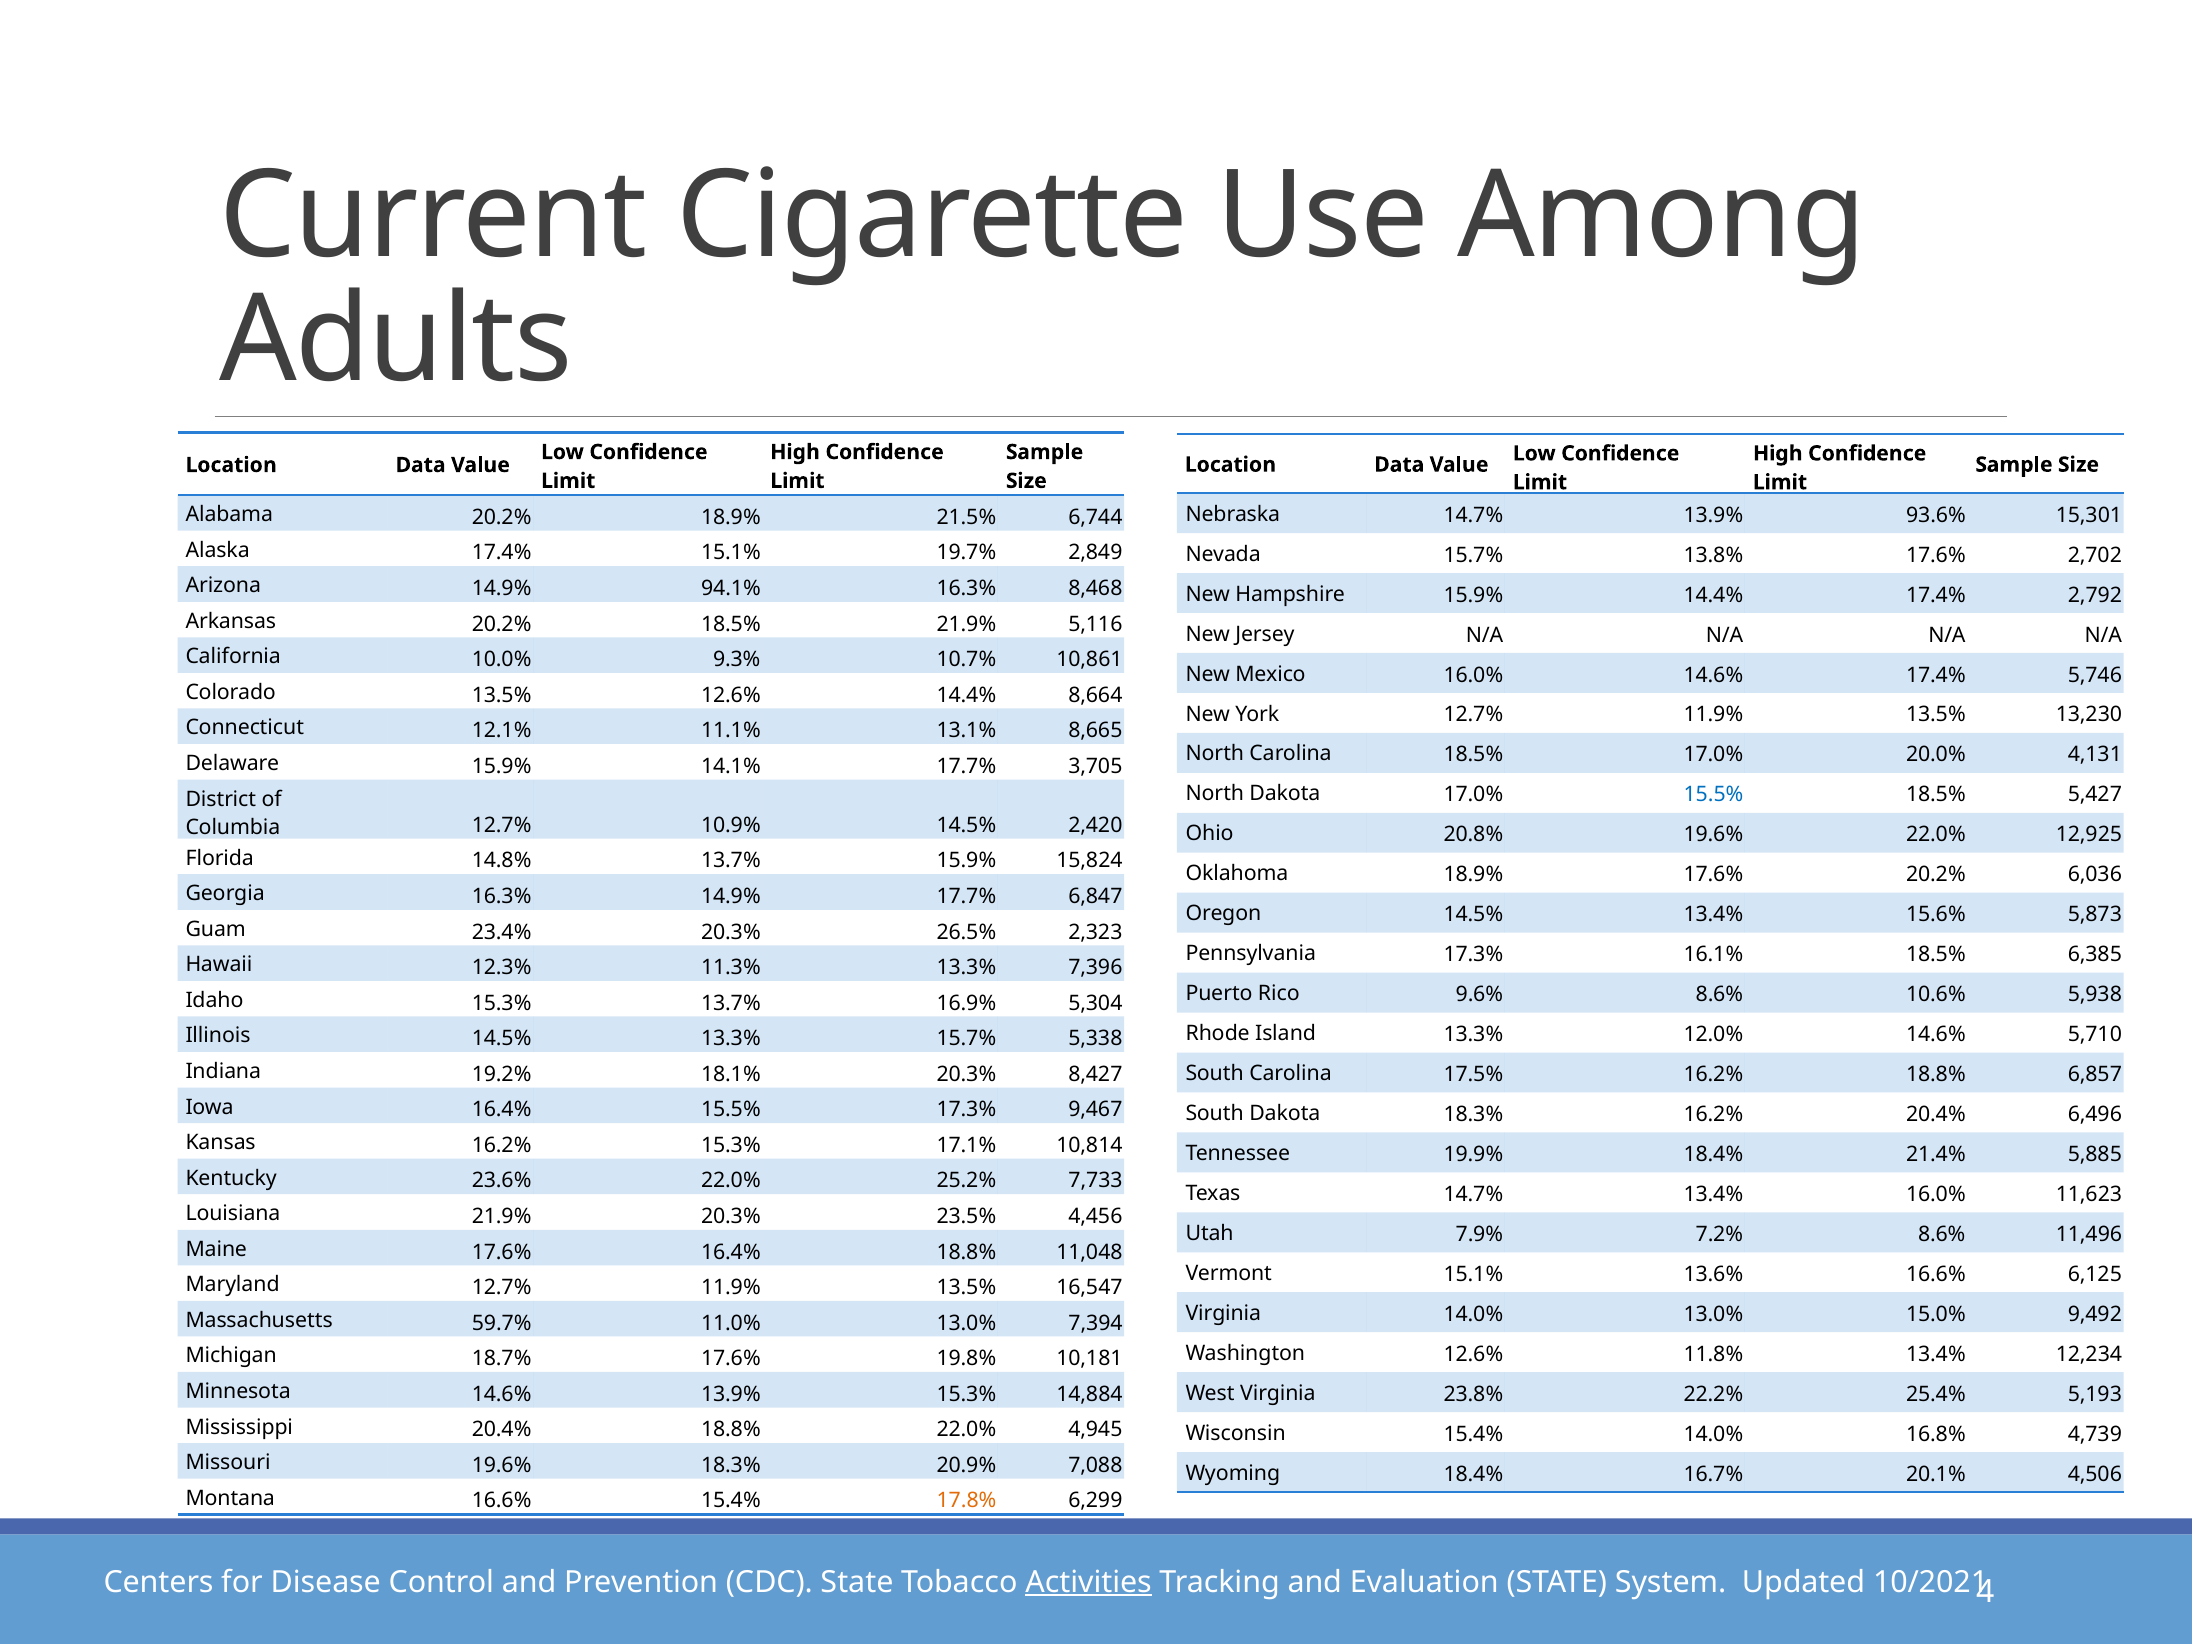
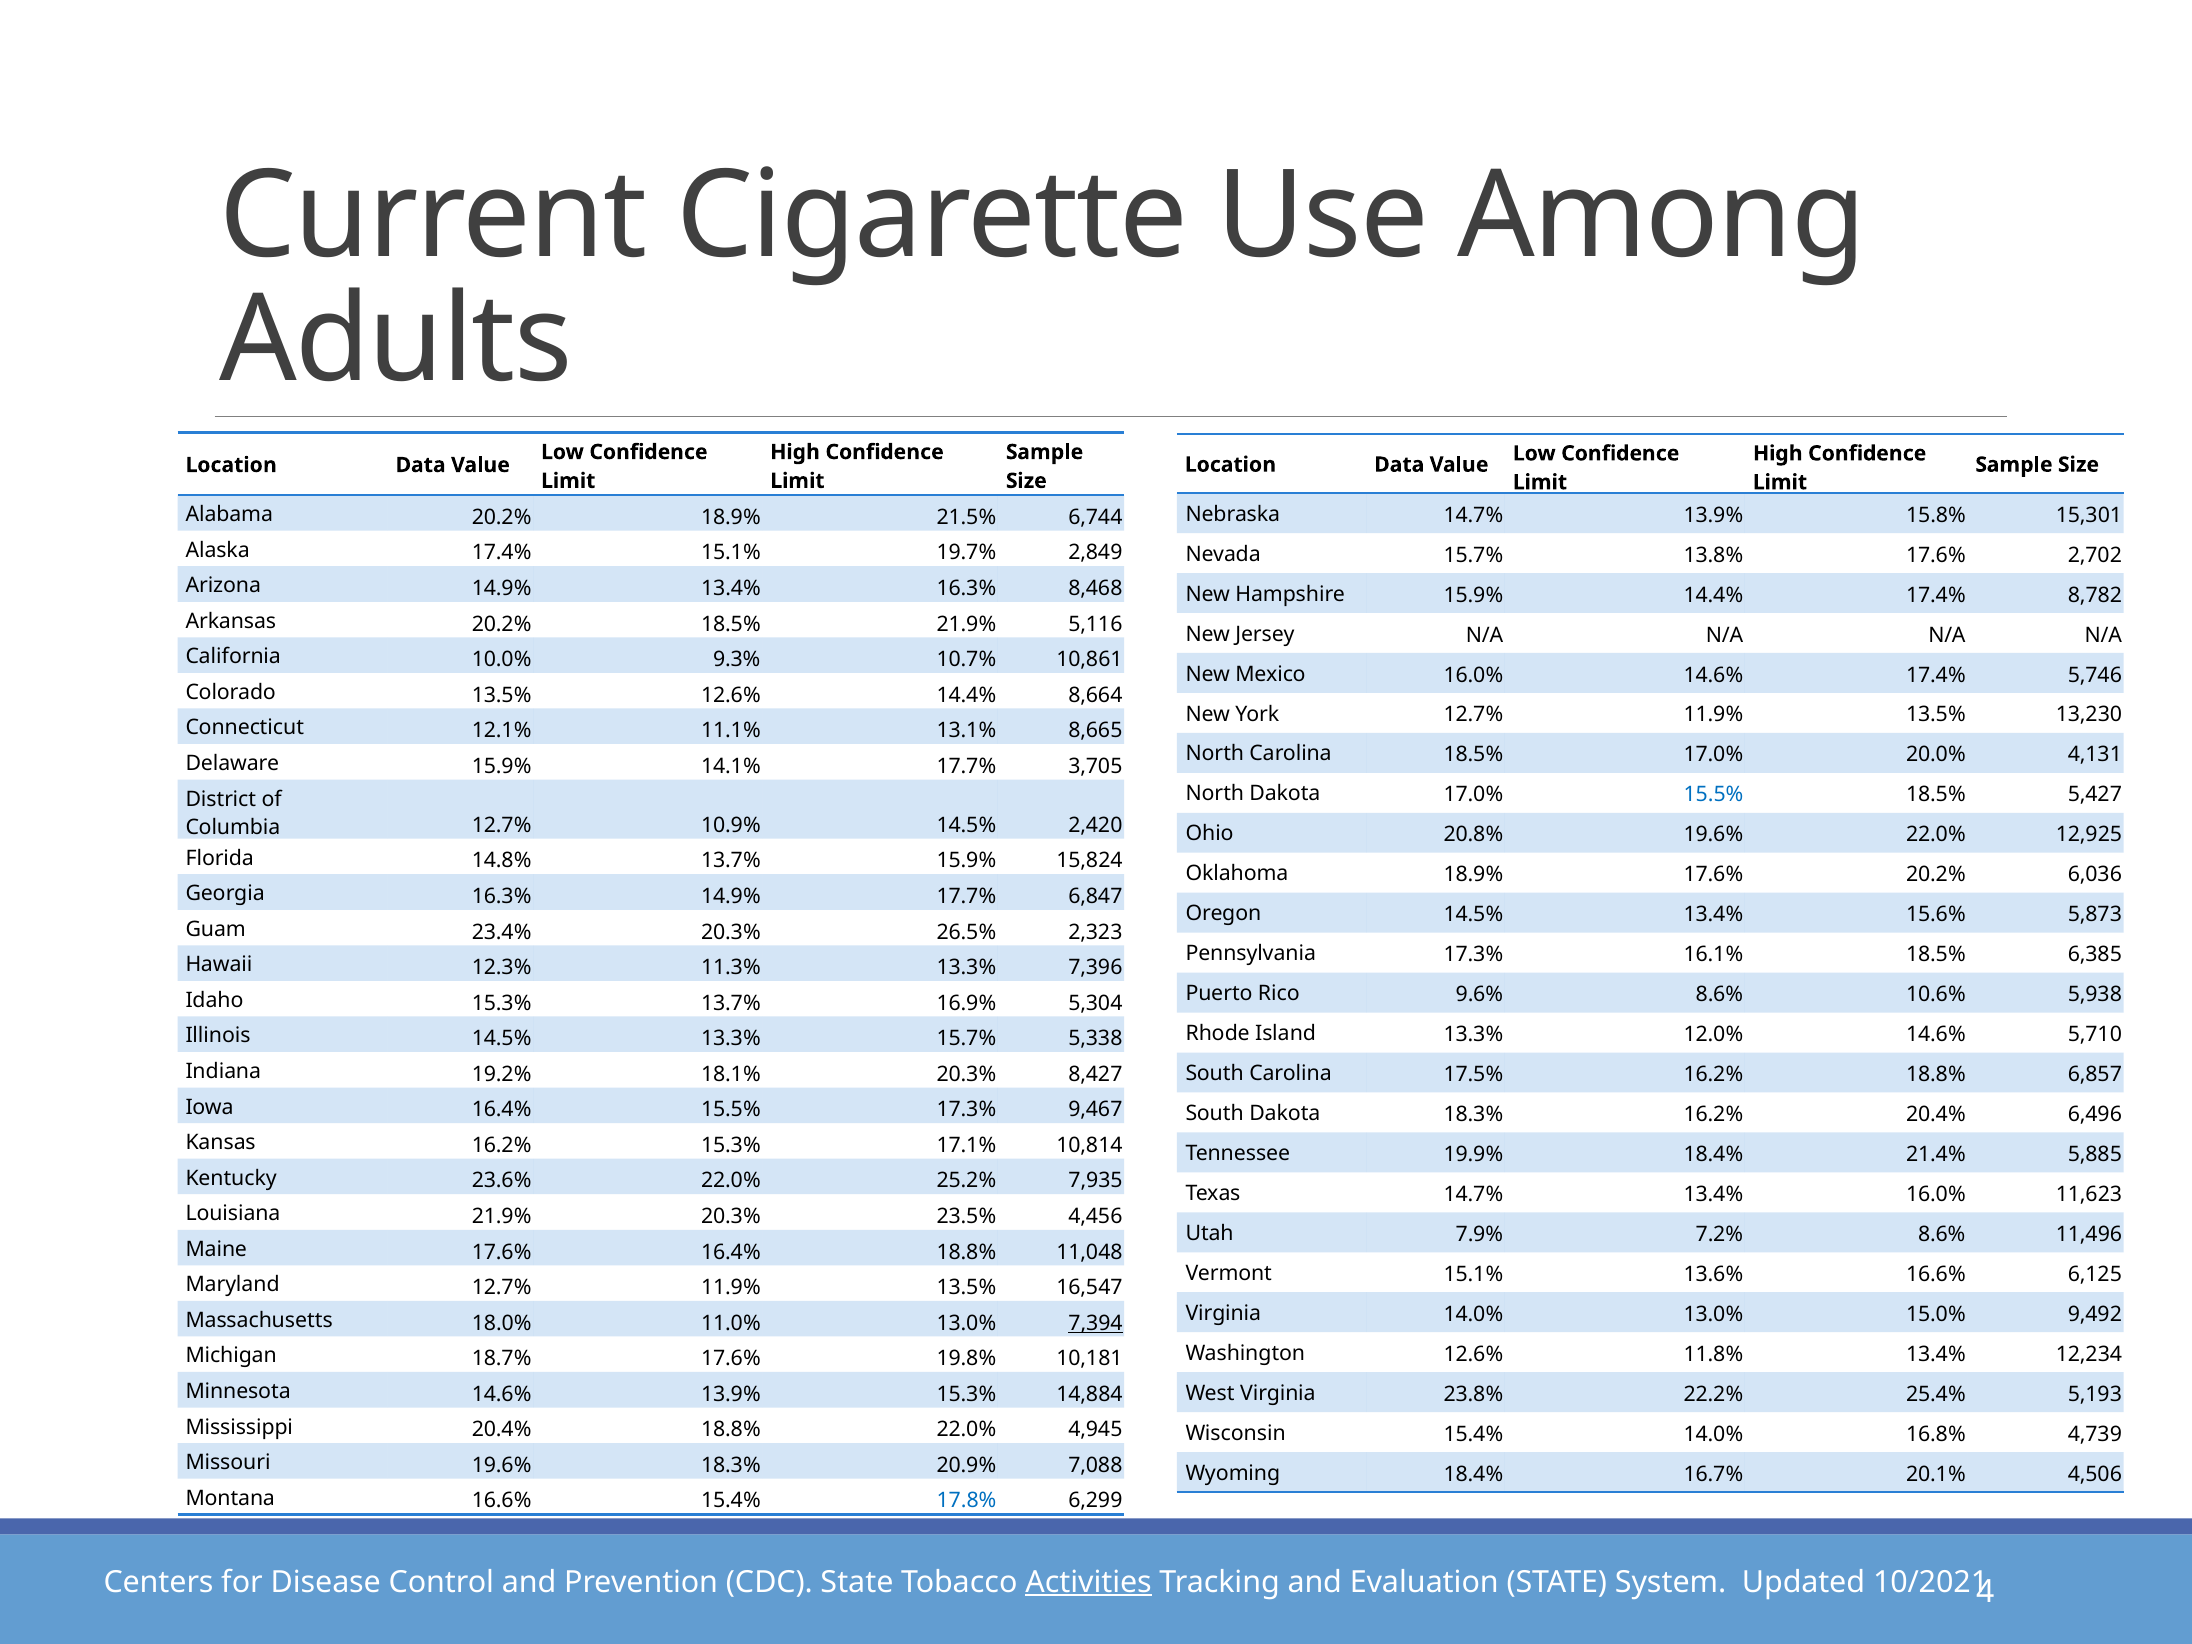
93.6%: 93.6% -> 15.8%
14.9% 94.1%: 94.1% -> 13.4%
2,792: 2,792 -> 8,782
7,733: 7,733 -> 7,935
59.7%: 59.7% -> 18.0%
7,394 underline: none -> present
17.8% colour: orange -> blue
